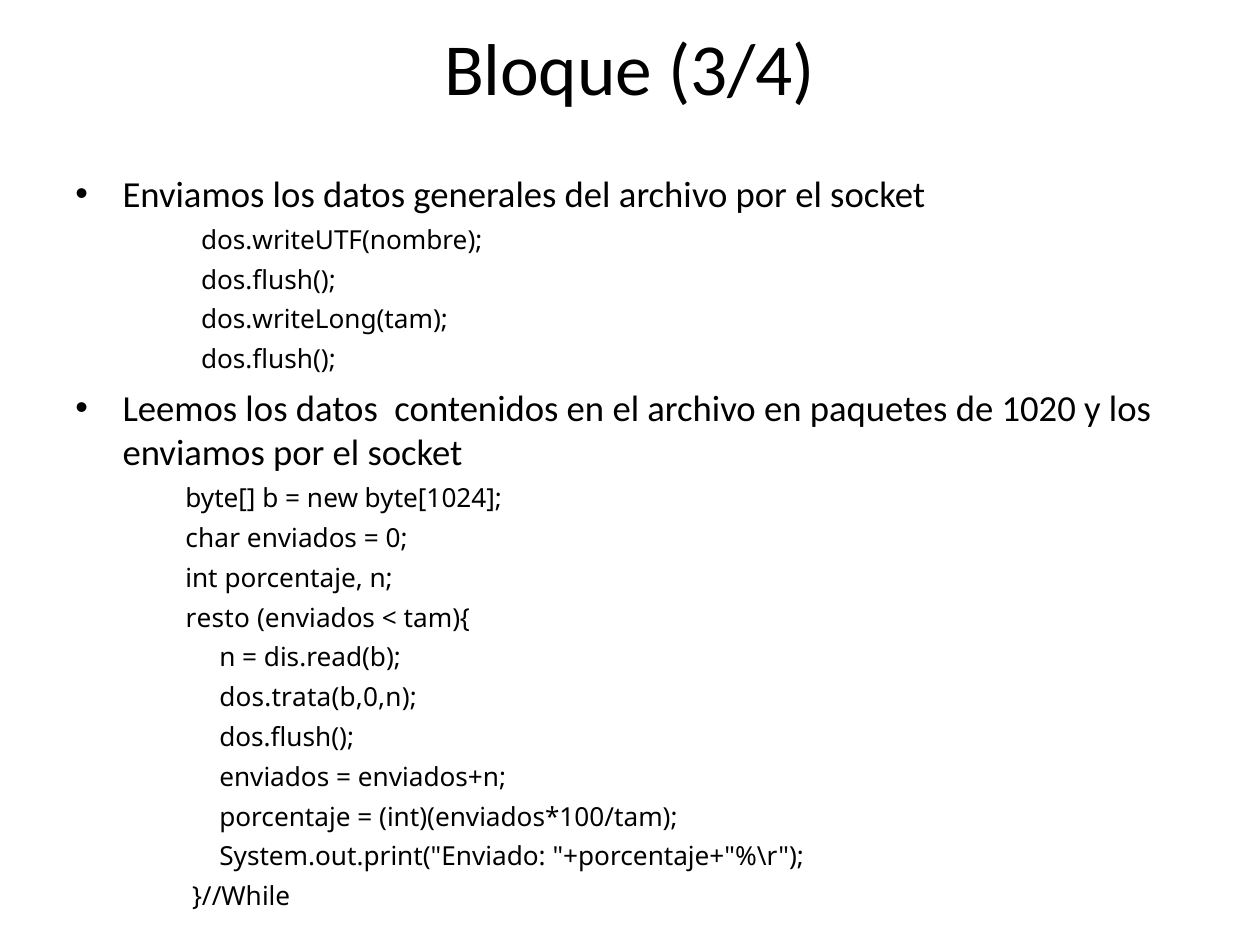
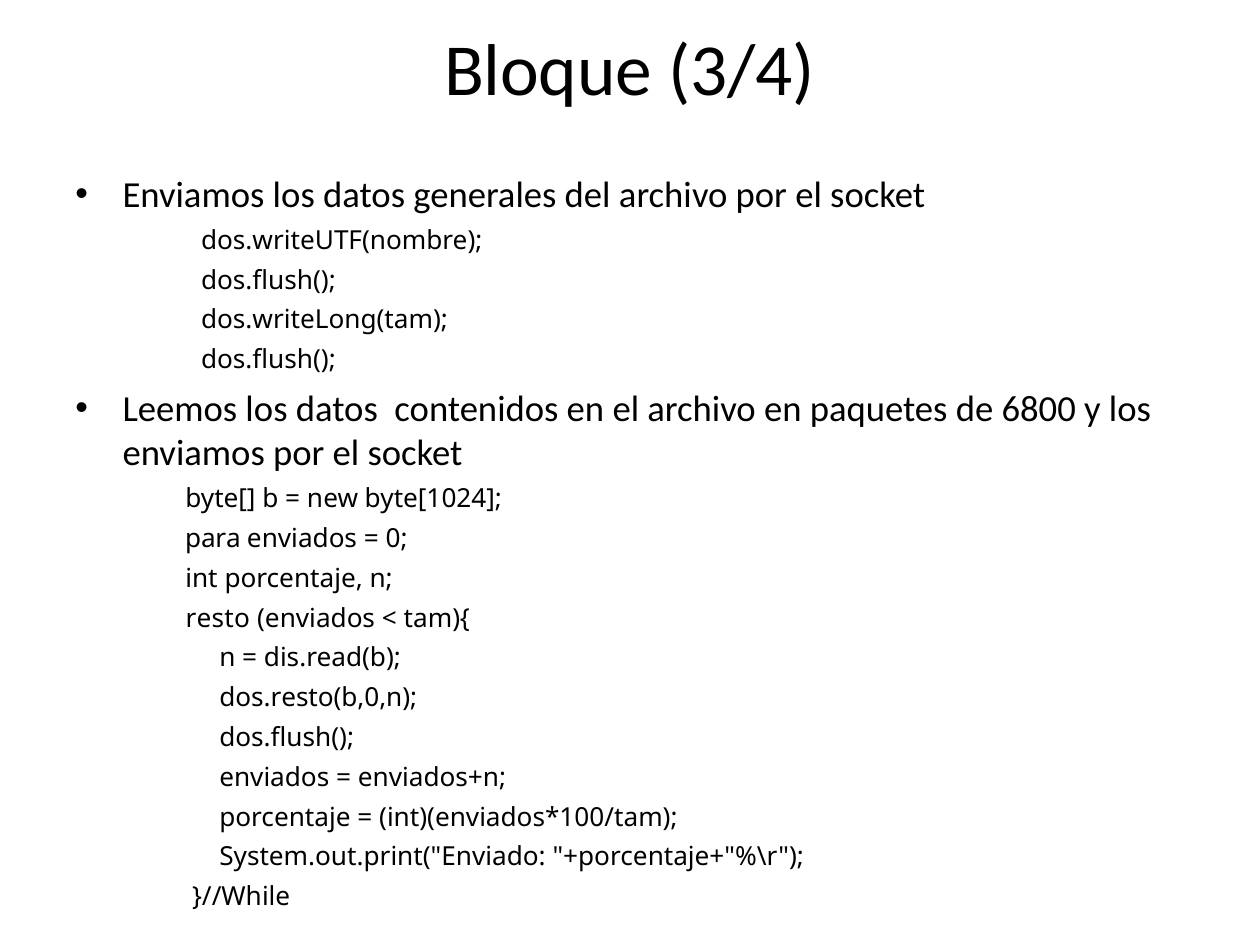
1020: 1020 -> 6800
char: char -> para
dos.trata(b,0,n: dos.trata(b,0,n -> dos.resto(b,0,n
